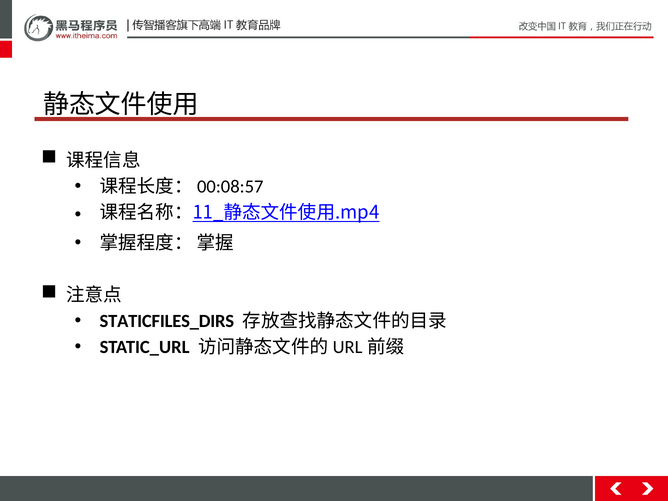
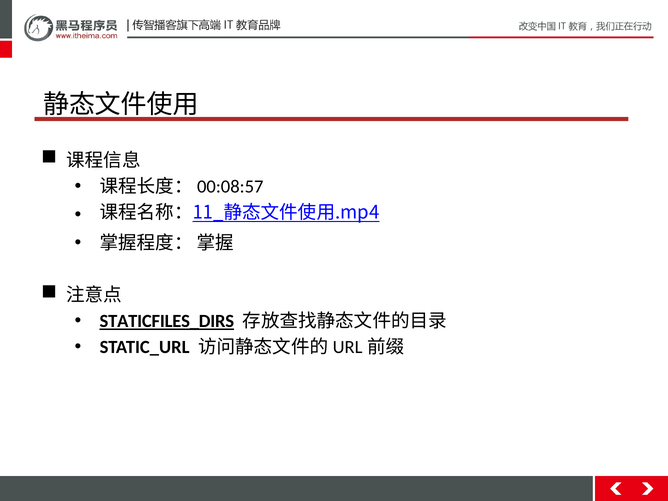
STATICFILES_DIRS underline: none -> present
